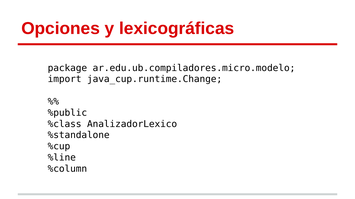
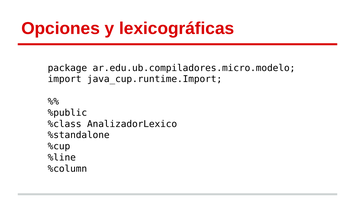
java_cup.runtime.Change: java_cup.runtime.Change -> java_cup.runtime.Import
